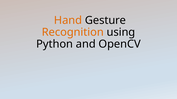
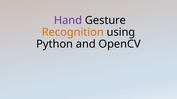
Hand colour: orange -> purple
